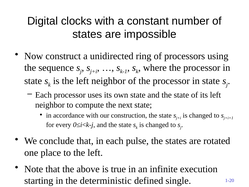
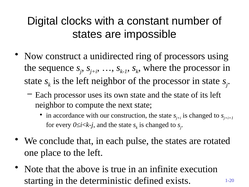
single: single -> exists
